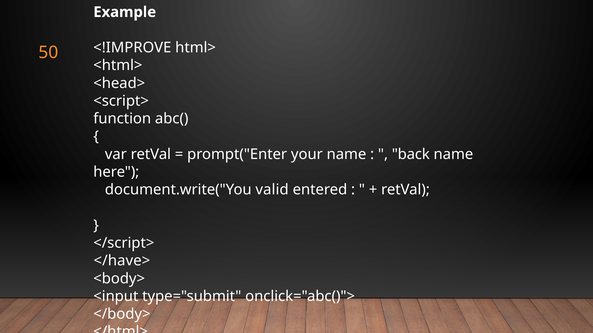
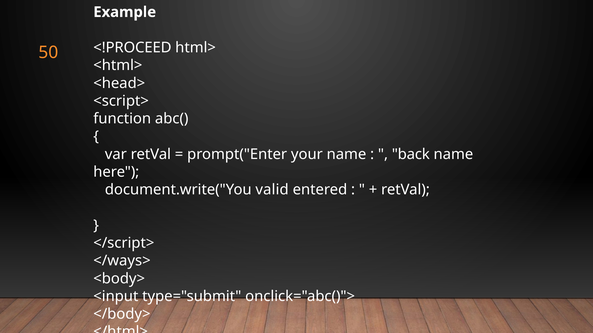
<!IMPROVE: <!IMPROVE -> <!PROCEED
</have>: </have> -> </ways>
